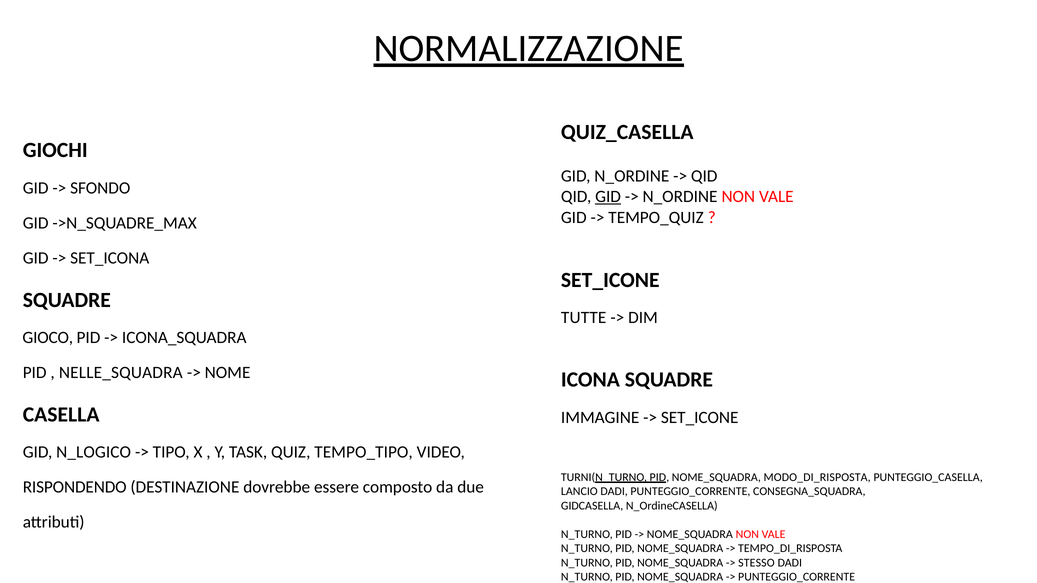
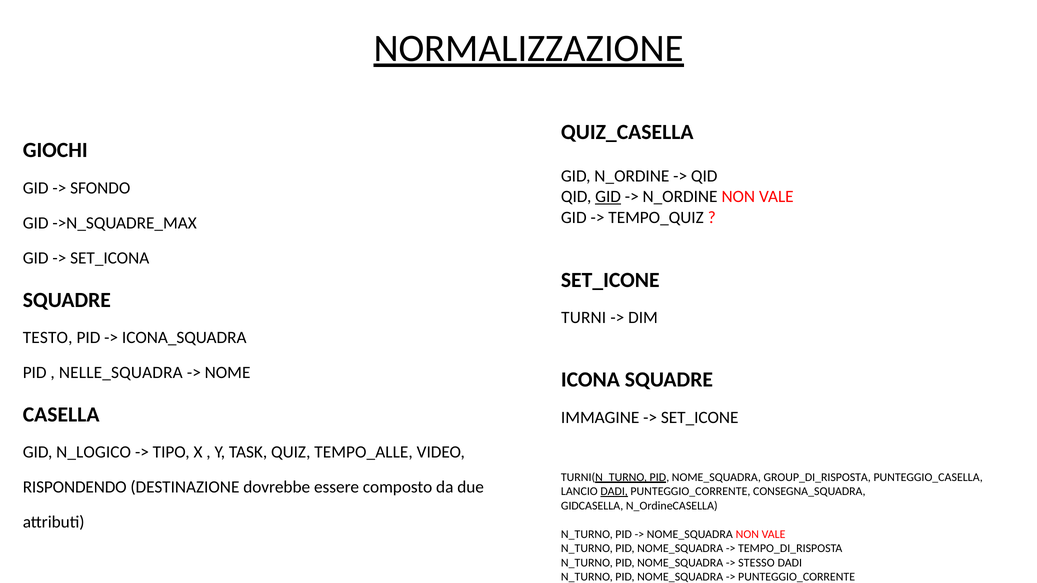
TUTTE: TUTTE -> TURNI
GIOCO: GIOCO -> TESTO
TEMPO_TIPO: TEMPO_TIPO -> TEMPO_ALLE
MODO_DI_RISPOSTA: MODO_DI_RISPOSTA -> GROUP_DI_RISPOSTA
DADI at (614, 492) underline: none -> present
